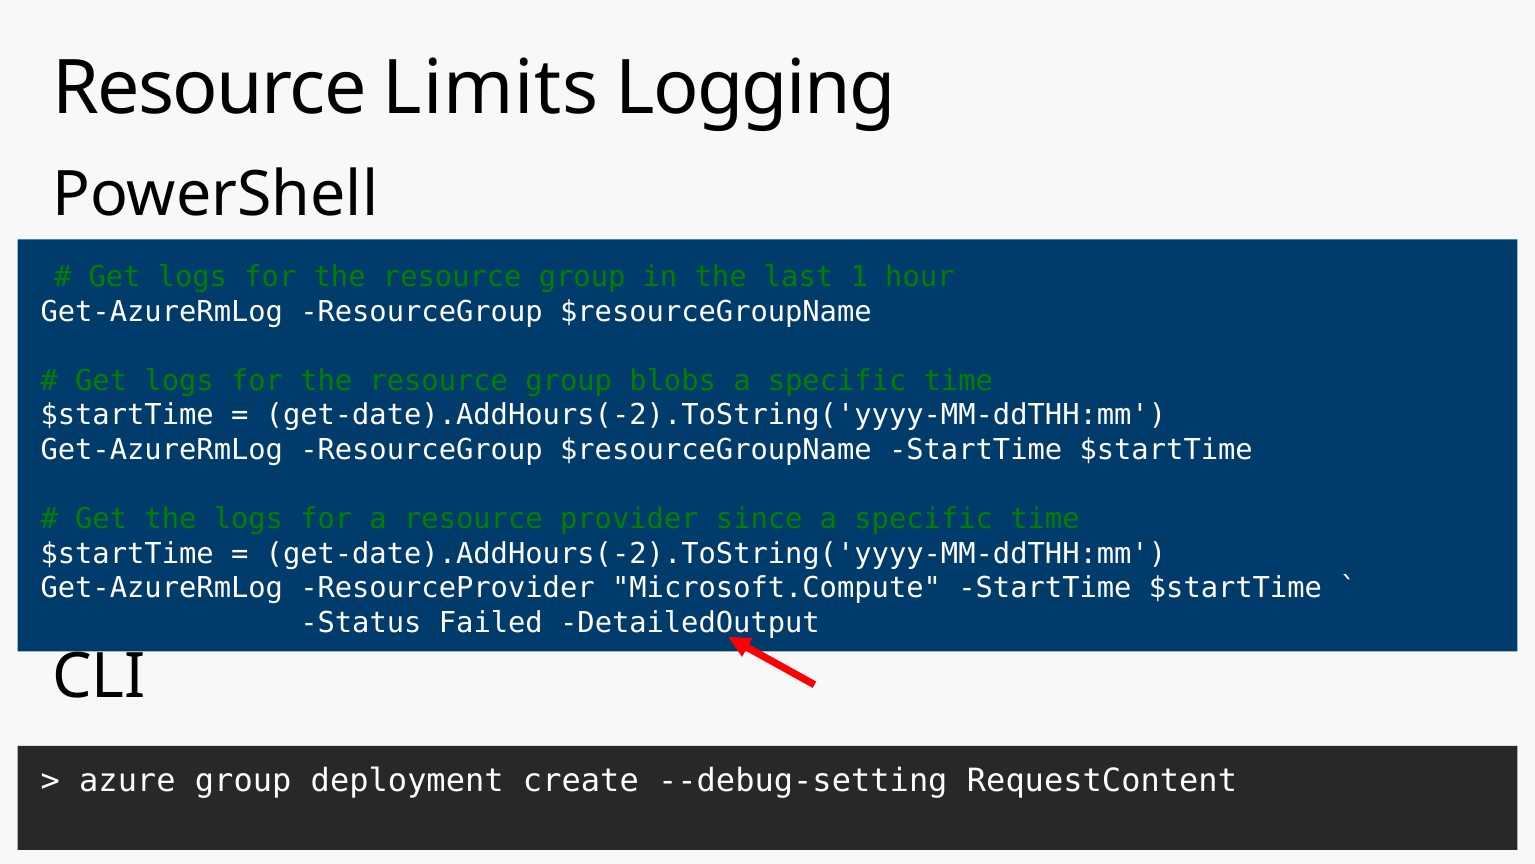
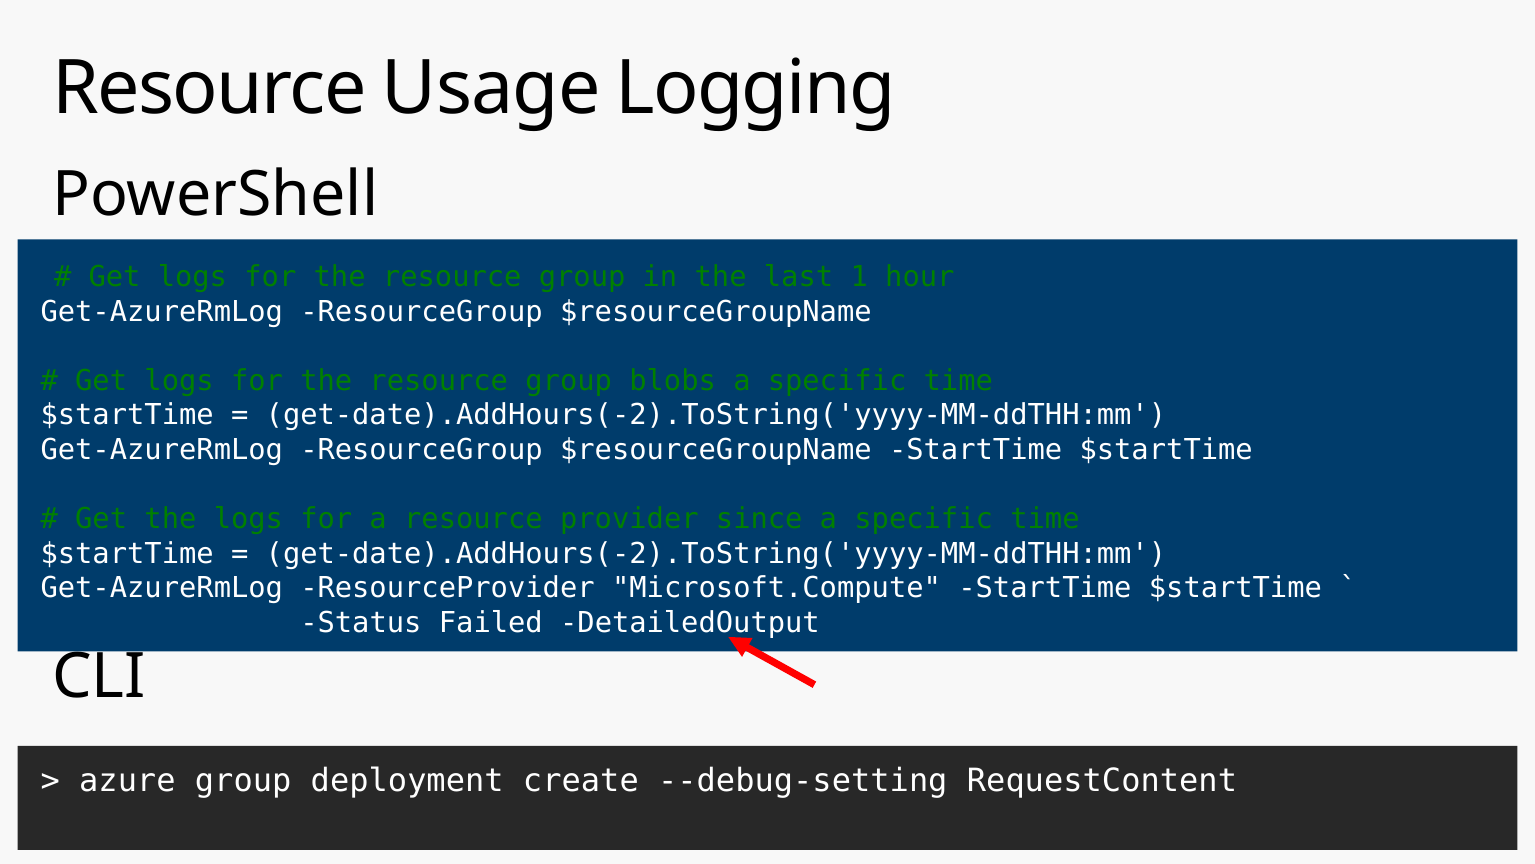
Limits: Limits -> Usage
